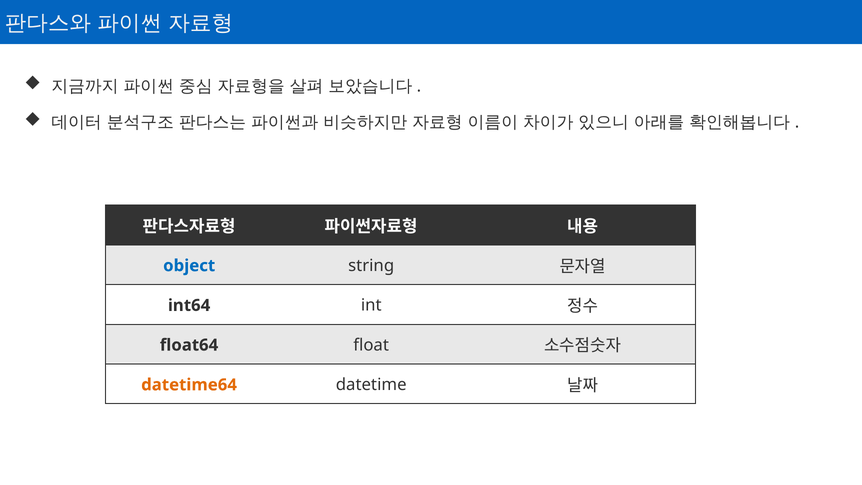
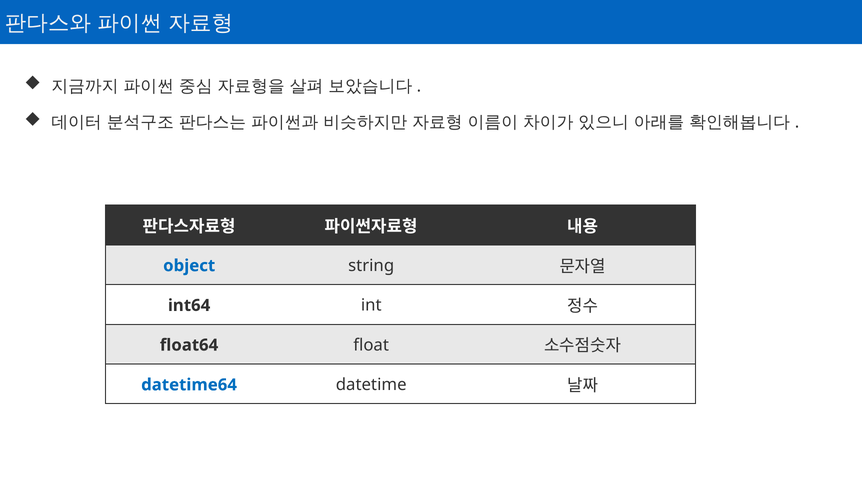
datetime64 colour: orange -> blue
